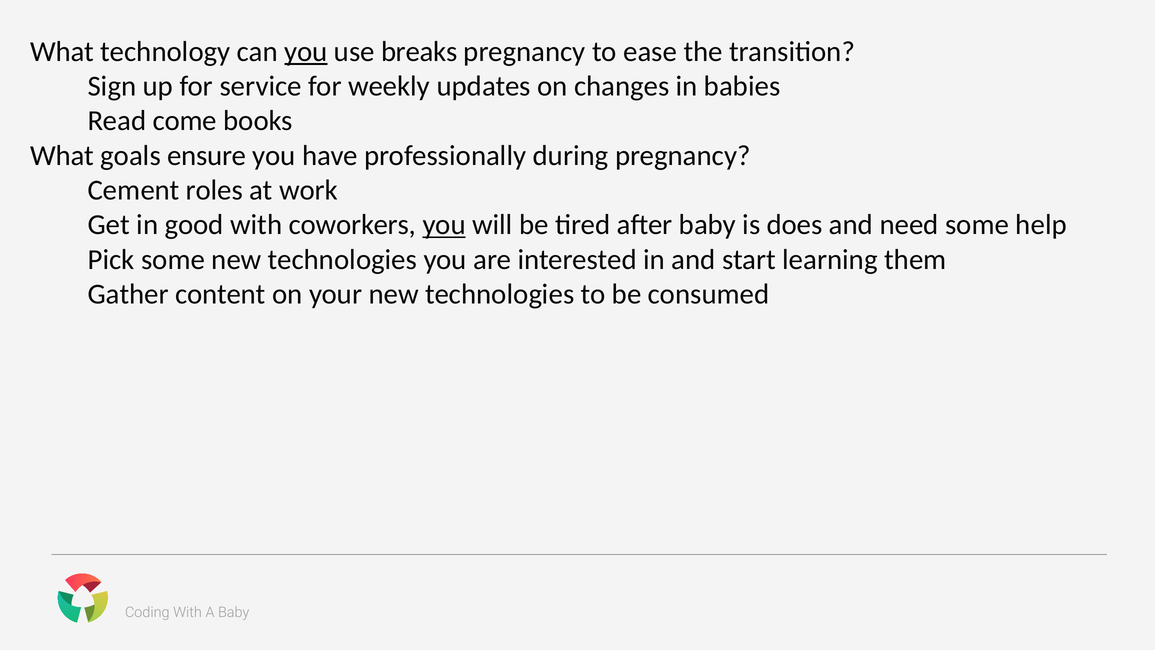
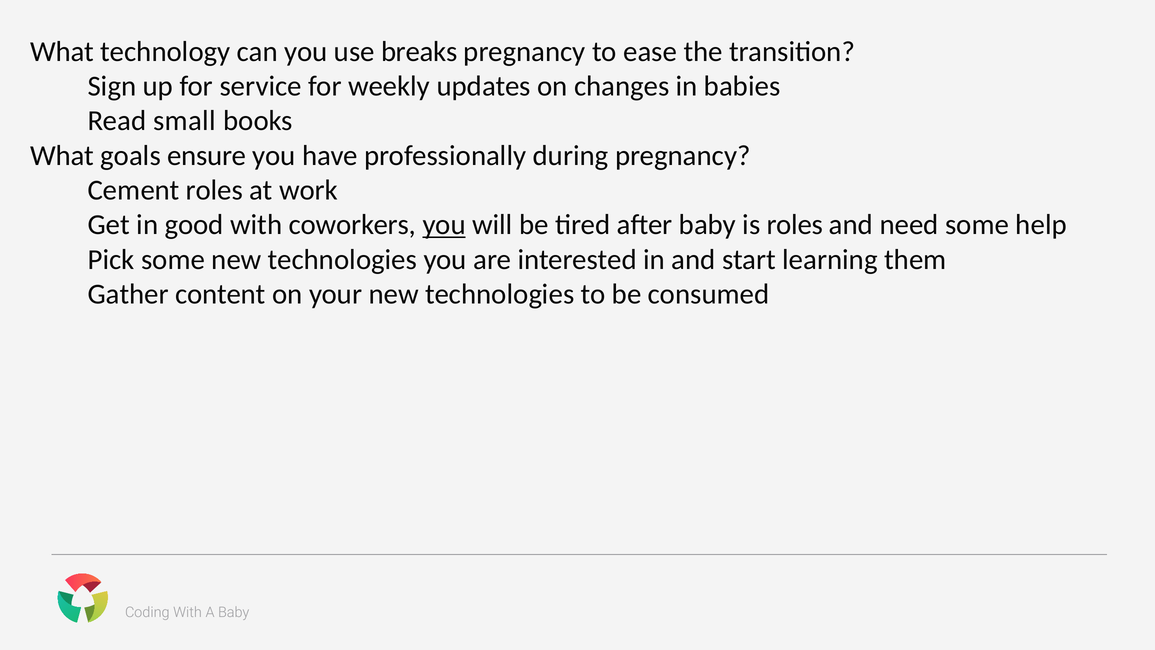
you at (306, 52) underline: present -> none
come: come -> small
is does: does -> roles
